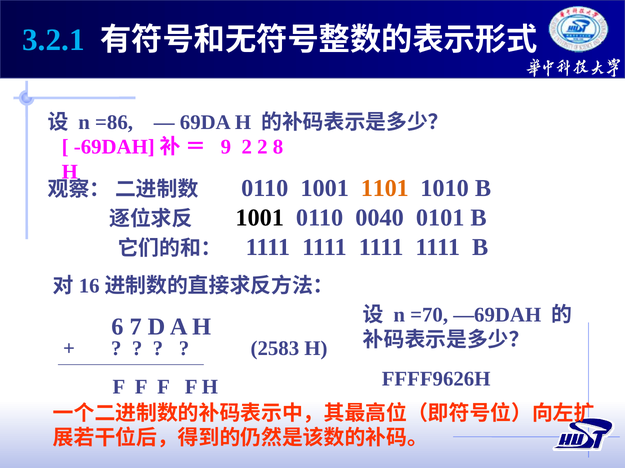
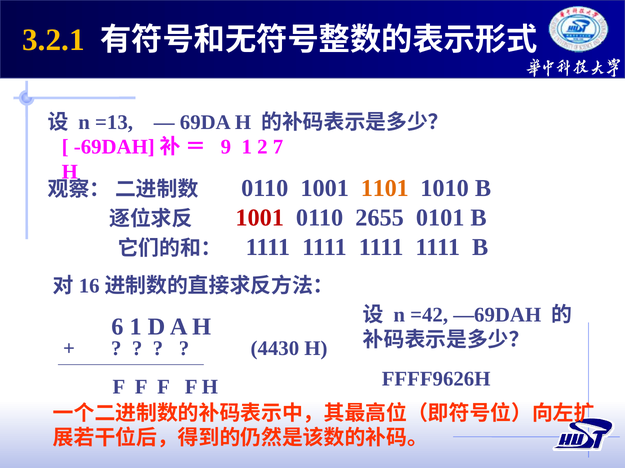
3.2.1 colour: light blue -> yellow
=86: =86 -> =13
9 2: 2 -> 1
8: 8 -> 7
1001 at (260, 218) colour: black -> red
0040: 0040 -> 2655
=70: =70 -> =42
6 7: 7 -> 1
2583: 2583 -> 4430
